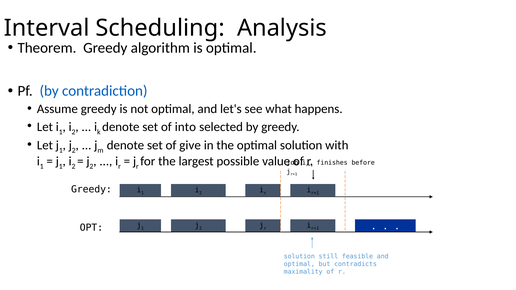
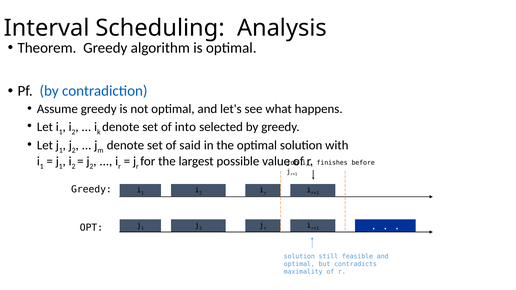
give: give -> said
